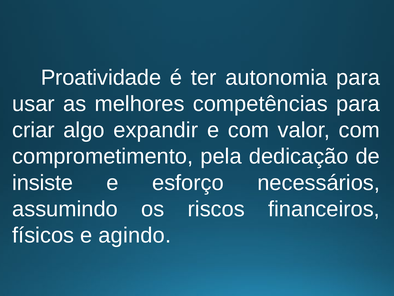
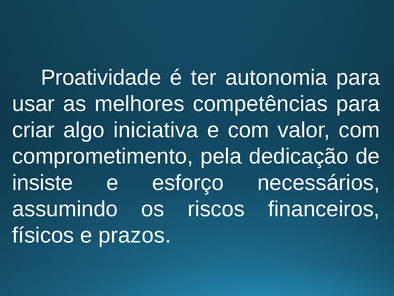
expandir: expandir -> iniciativa
agindo: agindo -> prazos
